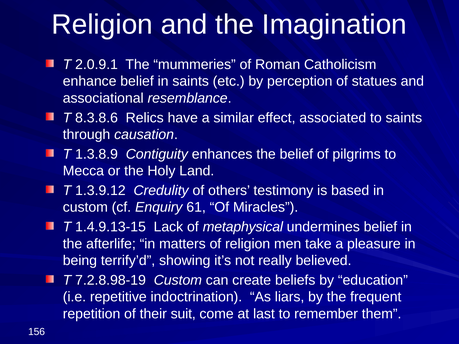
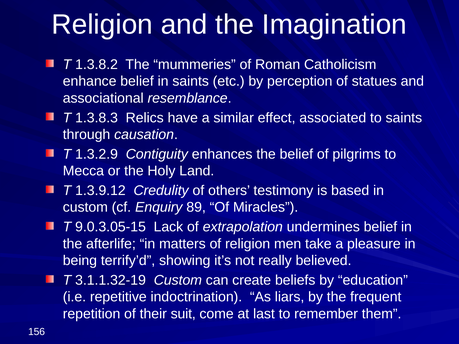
2.0.9.1: 2.0.9.1 -> 1.3.8.2
8.3.8.6: 8.3.8.6 -> 1.3.8.3
1.3.8.9: 1.3.8.9 -> 1.3.2.9
61: 61 -> 89
1.4.9.13-15: 1.4.9.13-15 -> 9.0.3.05-15
metaphysical: metaphysical -> extrapolation
7.2.8.98-19: 7.2.8.98-19 -> 3.1.1.32-19
